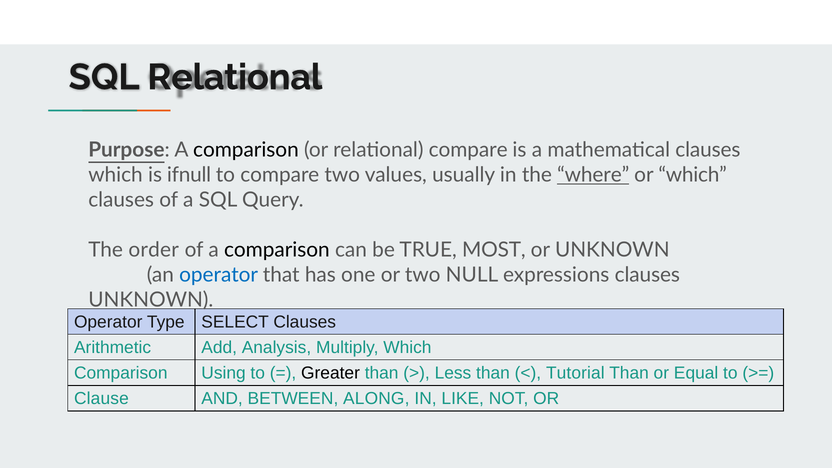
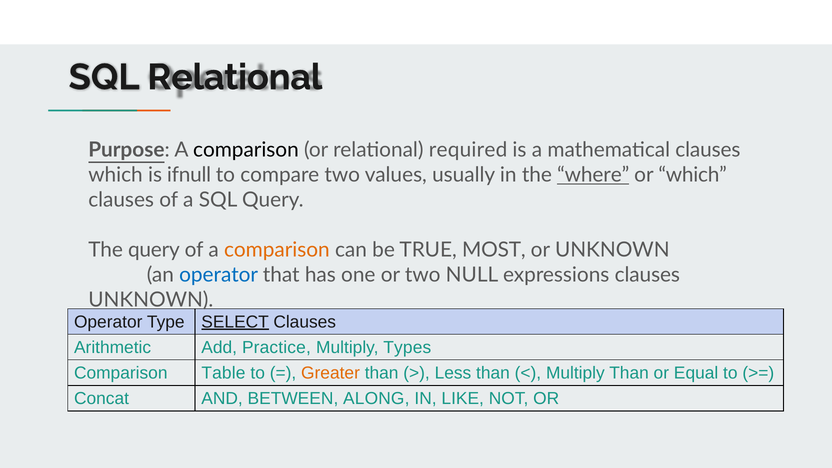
relational compare: compare -> required
The order: order -> query
comparison at (277, 250) colour: black -> orange
SELECT underline: none -> present
Analysis: Analysis -> Practice
Multiply Which: Which -> Types
Using: Using -> Table
Greater colour: black -> orange
Tutorial at (575, 373): Tutorial -> Multiply
Clause: Clause -> Concat
